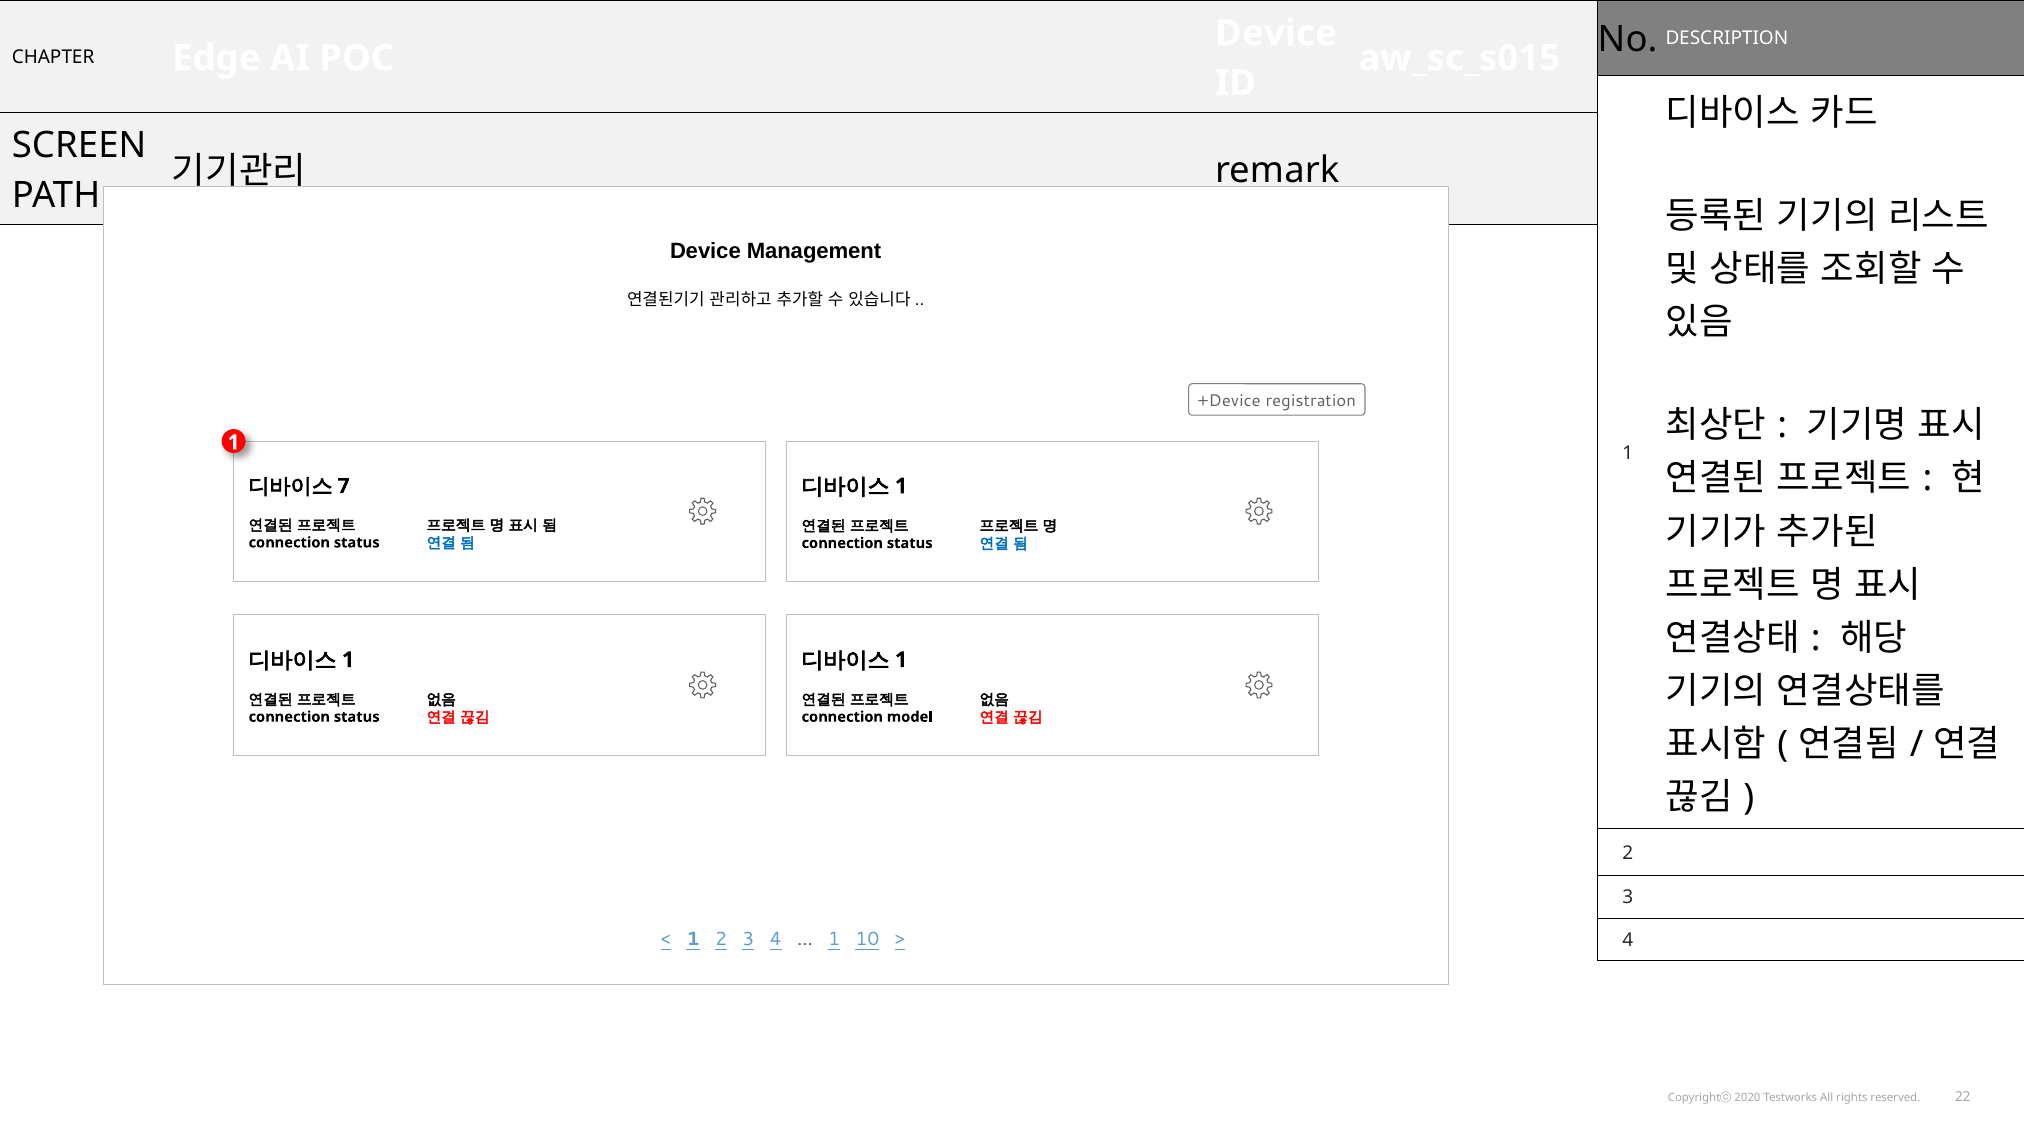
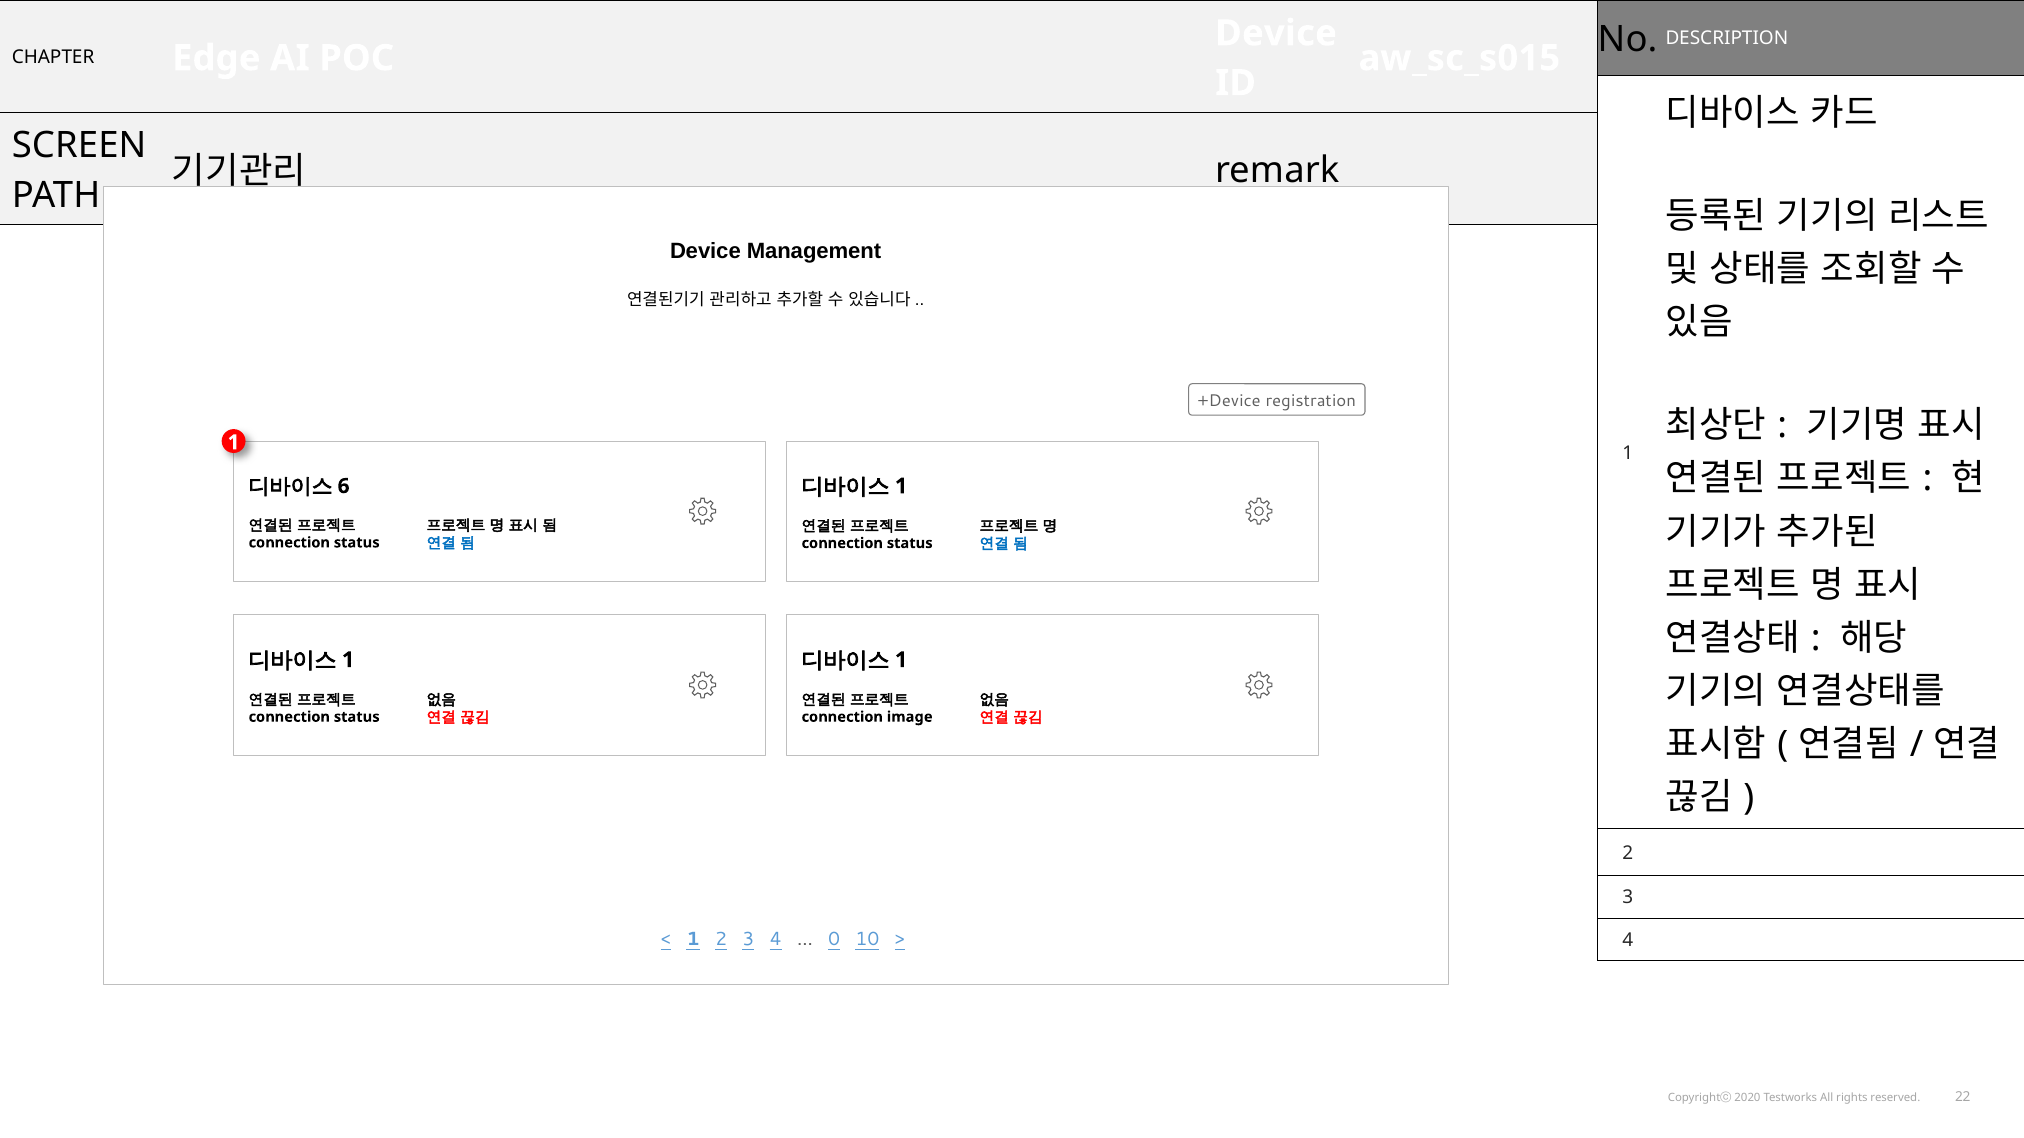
7: 7 -> 6
model: model -> image
1 at (834, 940): 1 -> 0
